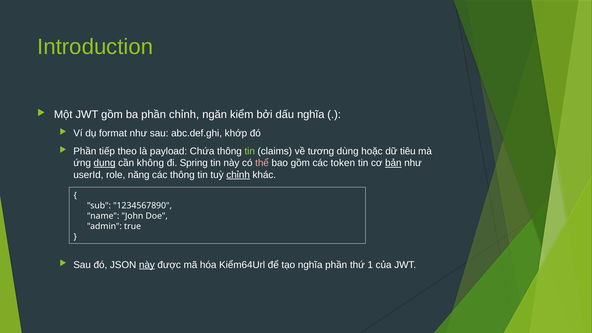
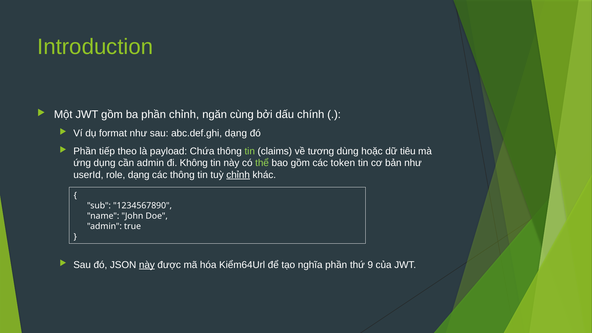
kiểm: kiểm -> cùng
dấu nghĩa: nghĩa -> chính
abc.def.ghi khớp: khớp -> dạng
dụng underline: present -> none
cần không: không -> admin
Spring: Spring -> Không
thể colour: pink -> light green
bản underline: present -> none
role năng: năng -> dạng
1: 1 -> 9
